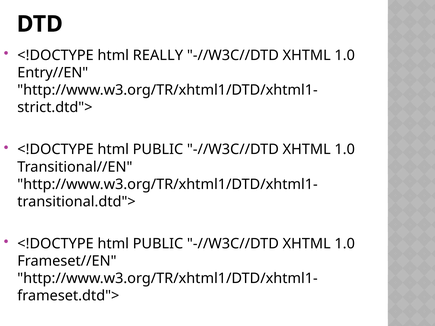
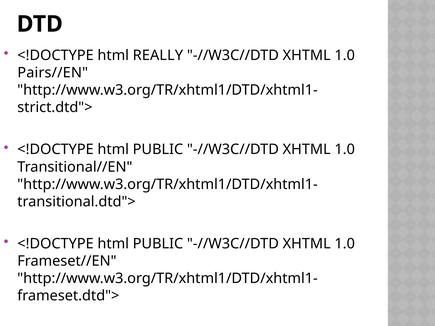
Entry//EN: Entry//EN -> Pairs//EN
